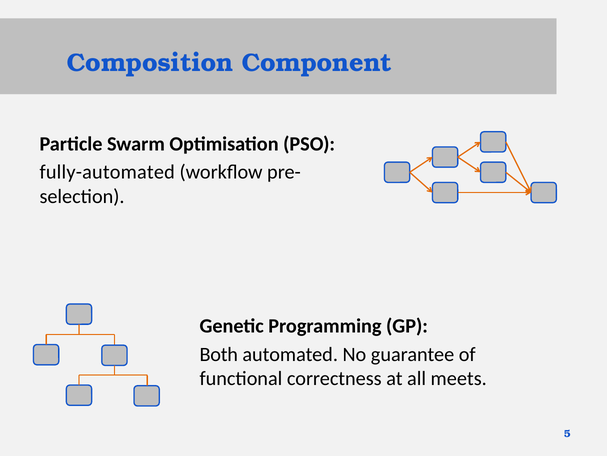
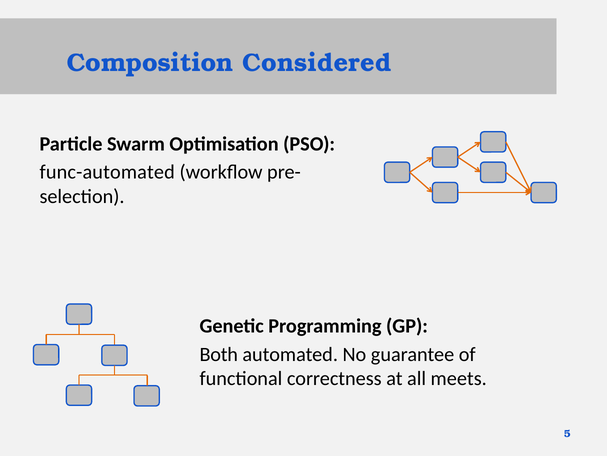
Component: Component -> Considered
fully-automated: fully-automated -> func-automated
